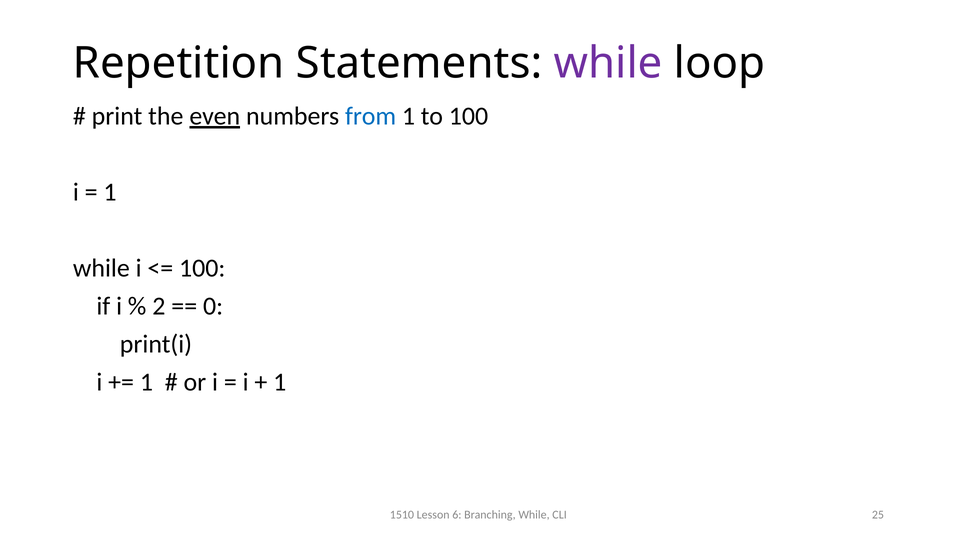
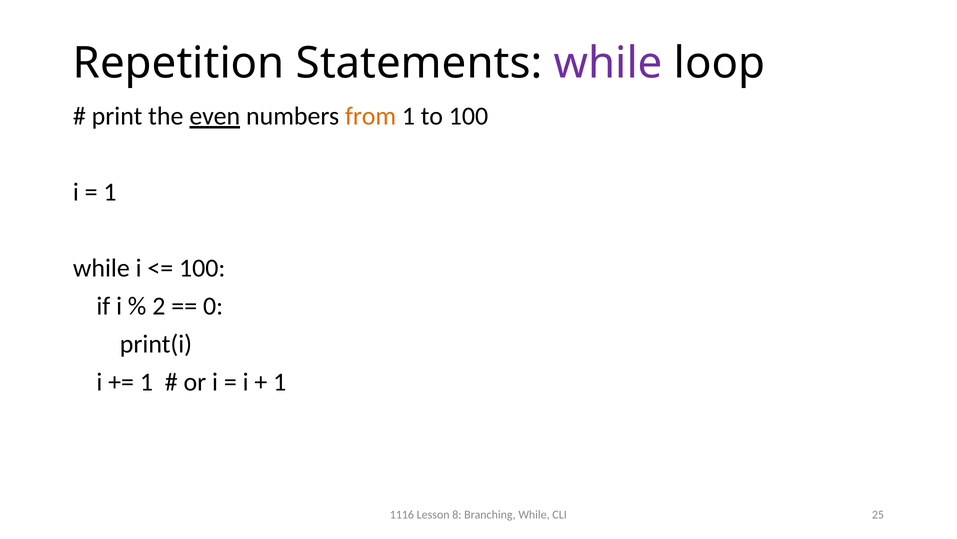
from colour: blue -> orange
1510: 1510 -> 1116
6: 6 -> 8
